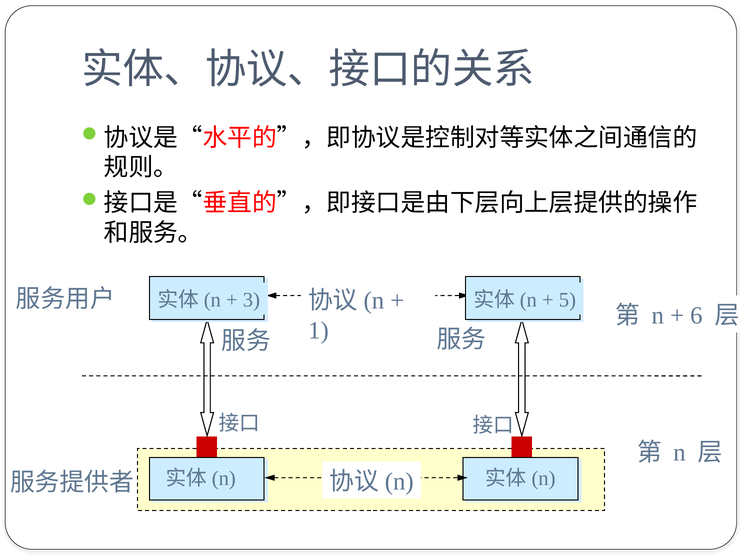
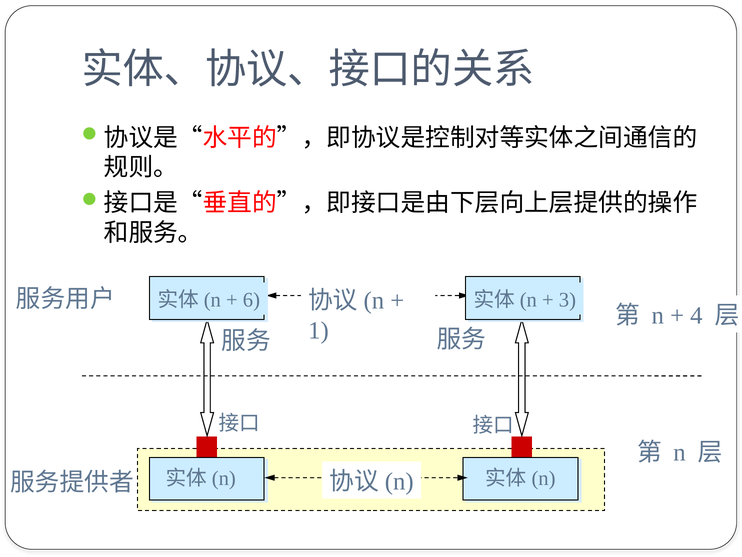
5: 5 -> 3
3: 3 -> 6
6: 6 -> 4
